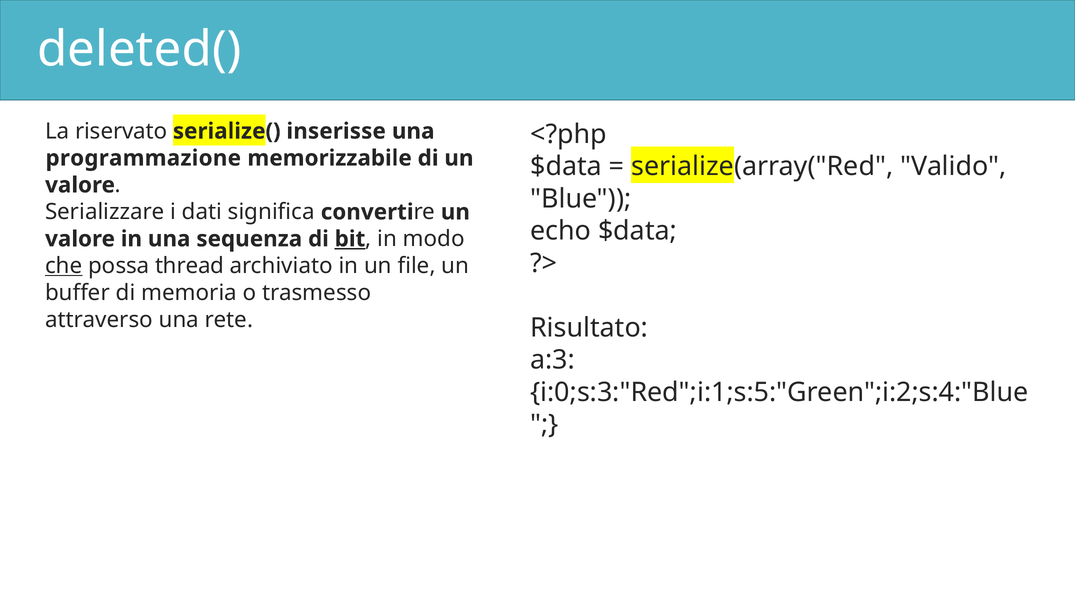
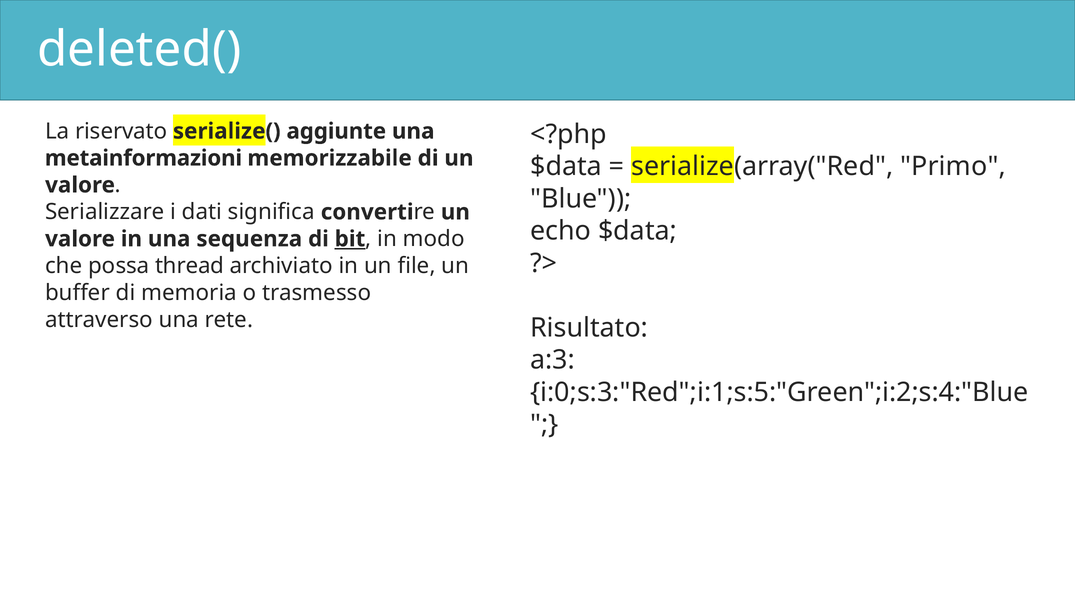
inserisse: inserisse -> aggiunte
programmazione: programmazione -> metainformazioni
Valido: Valido -> Primo
che underline: present -> none
